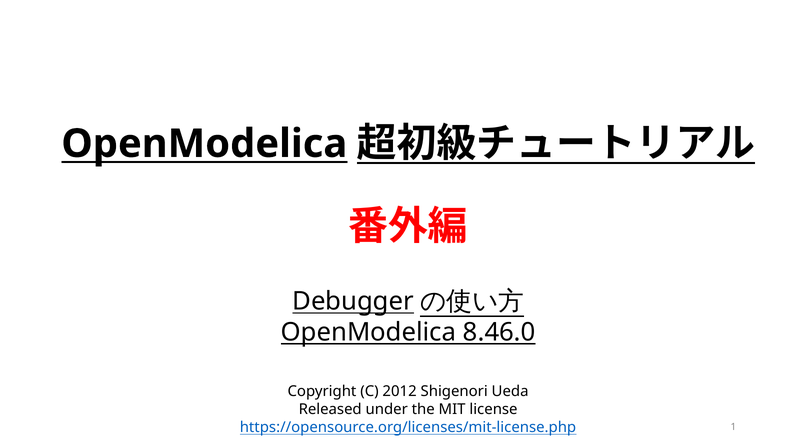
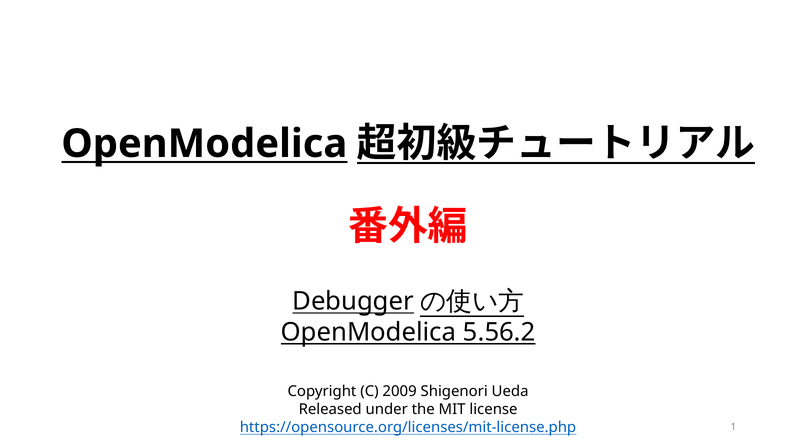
8.46.0: 8.46.0 -> 5.56.2
2012: 2012 -> 2009
